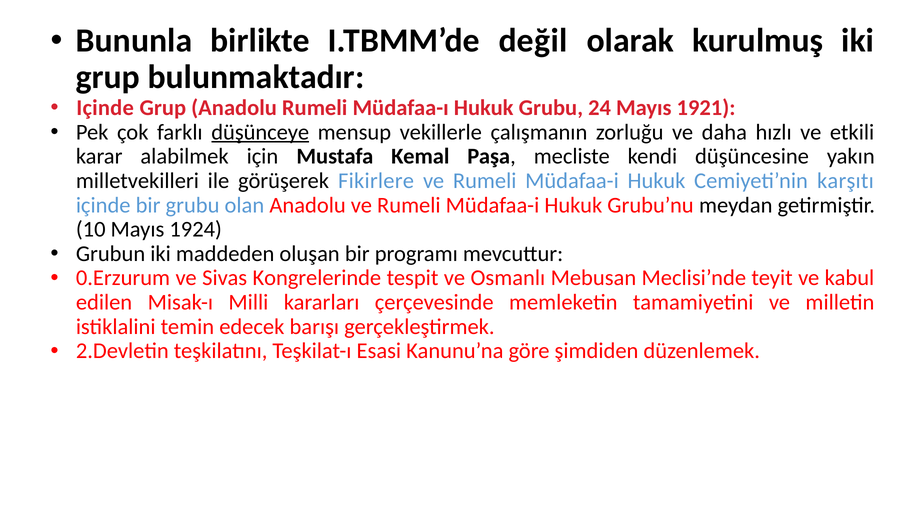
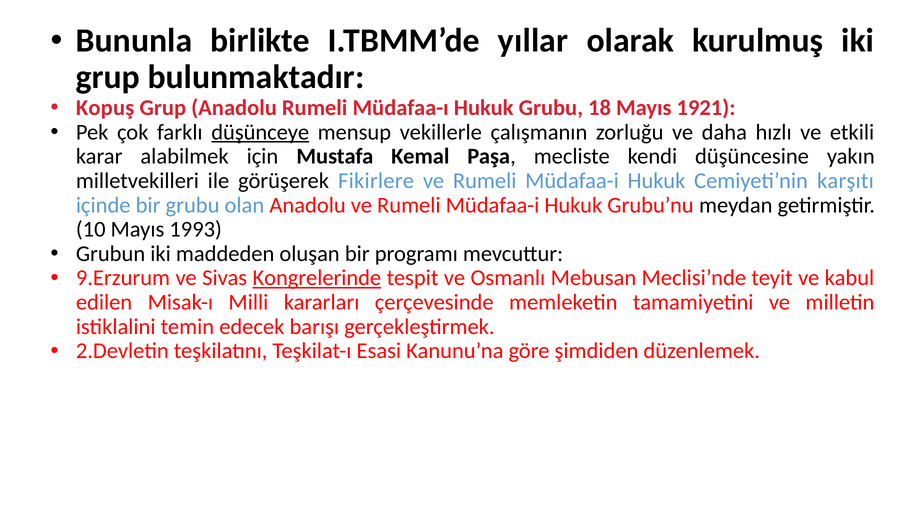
değil: değil -> yıllar
Içinde at (105, 108): Içinde -> Kopuş
24: 24 -> 18
1924: 1924 -> 1993
0.Erzurum: 0.Erzurum -> 9.Erzurum
Kongrelerinde underline: none -> present
